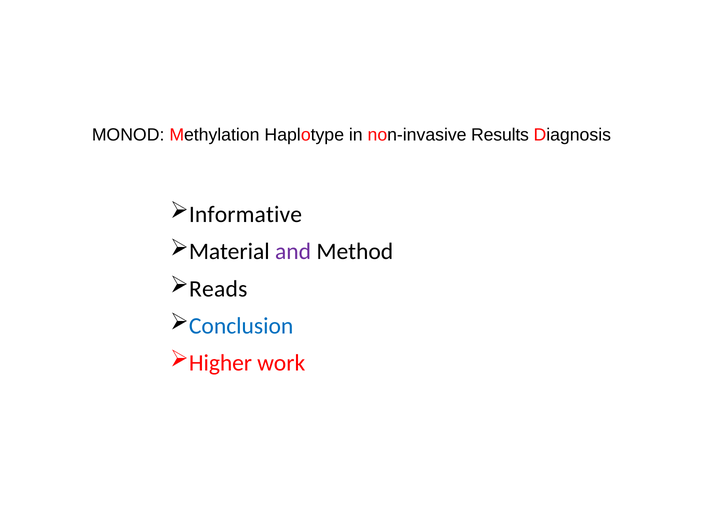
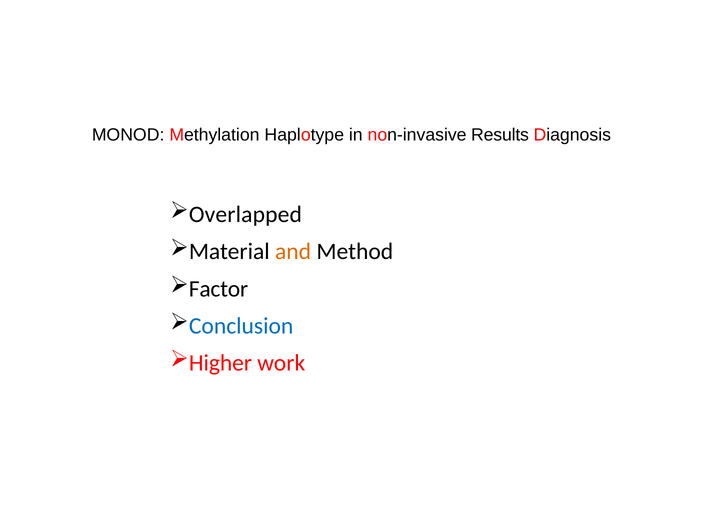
Informative: Informative -> Overlapped
and colour: purple -> orange
Reads: Reads -> Factor
